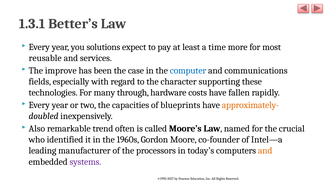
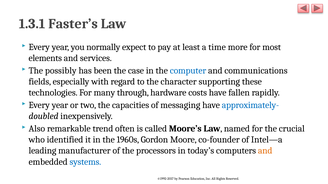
Better’s: Better’s -> Faster’s
solutions: solutions -> normally
reusable: reusable -> elements
improve: improve -> possibly
blueprints: blueprints -> messaging
approximately- colour: orange -> blue
systems colour: purple -> blue
